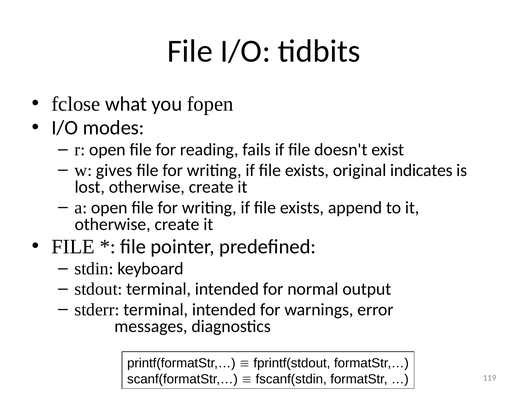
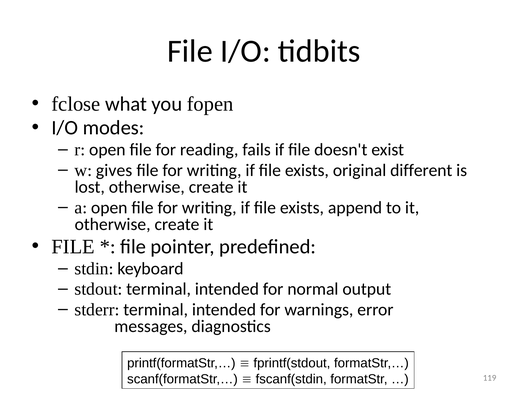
indicates: indicates -> different
